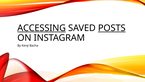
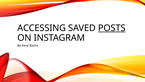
ACCESSING underline: present -> none
